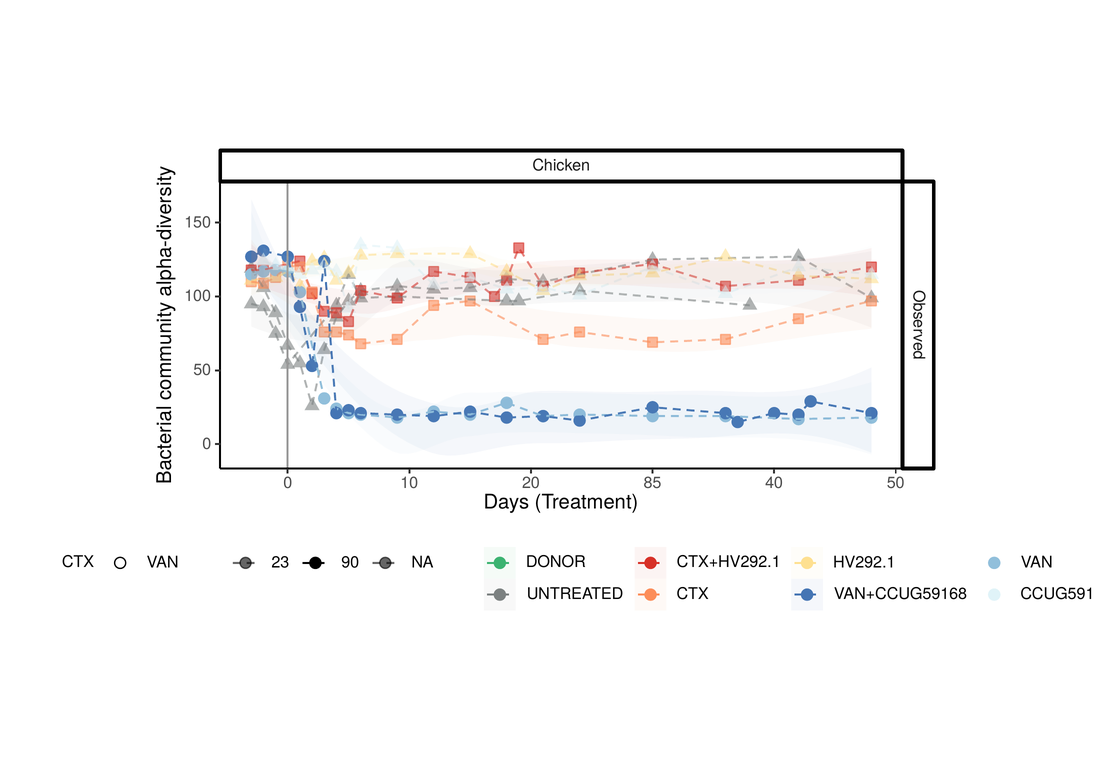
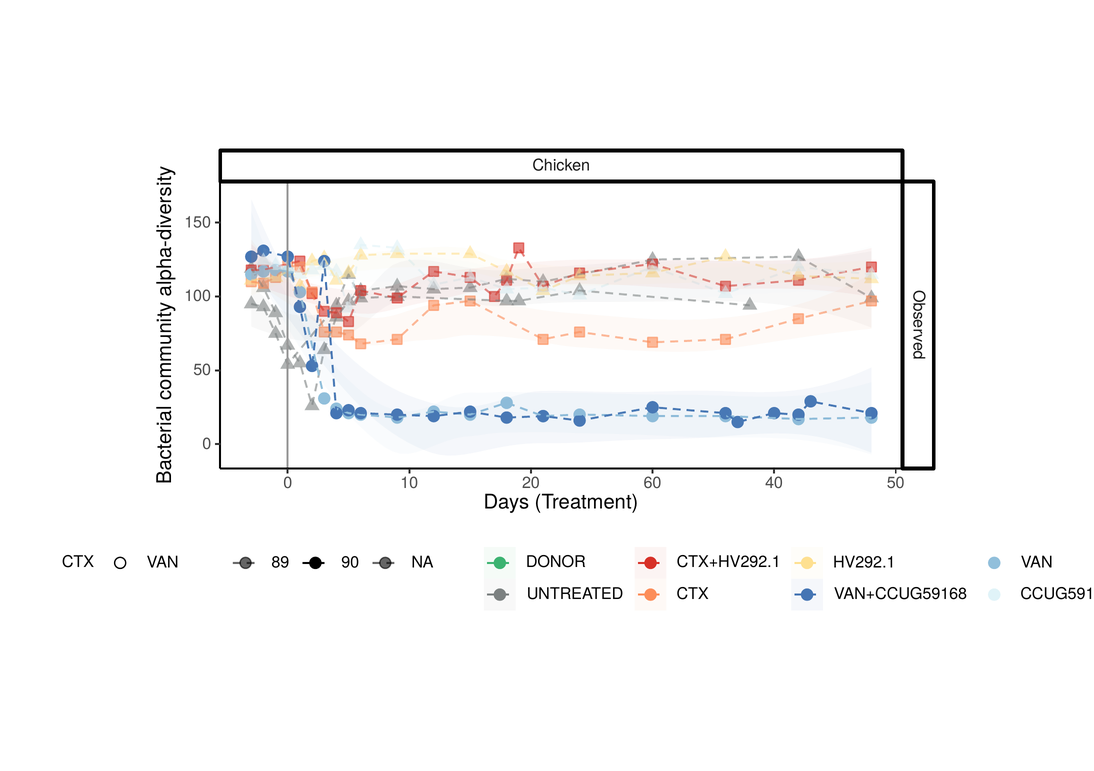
85: 85 -> 60
23: 23 -> 89
